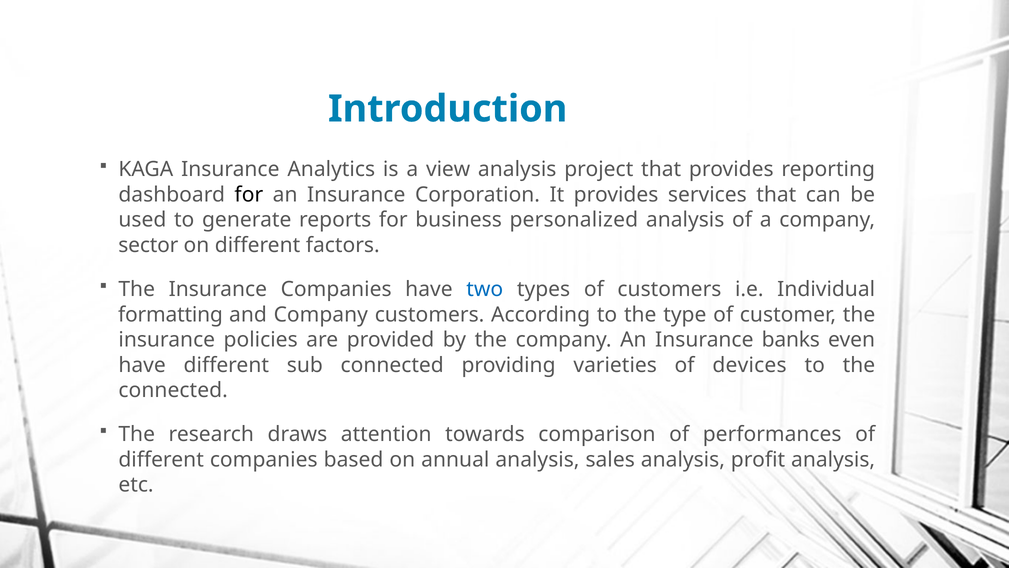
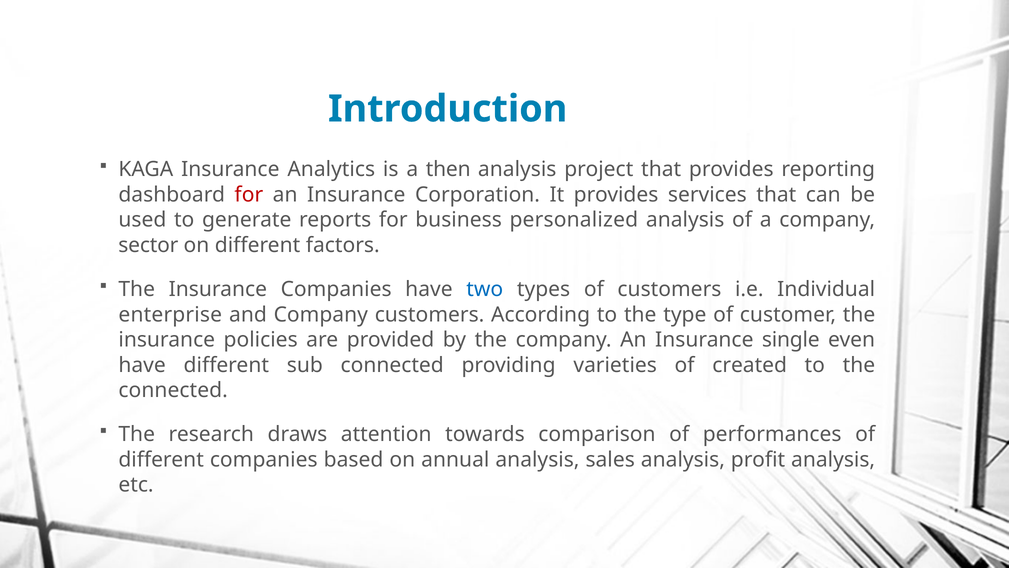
view: view -> then
for at (249, 195) colour: black -> red
formatting: formatting -> enterprise
banks: banks -> single
devices: devices -> created
